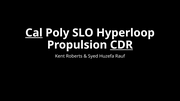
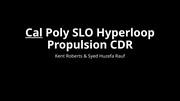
CDR underline: present -> none
